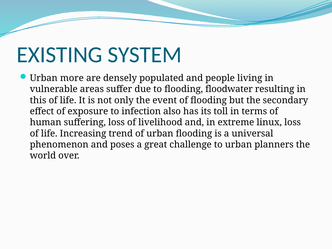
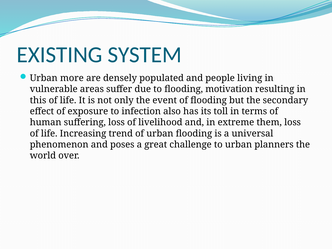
floodwater: floodwater -> motivation
linux: linux -> them
